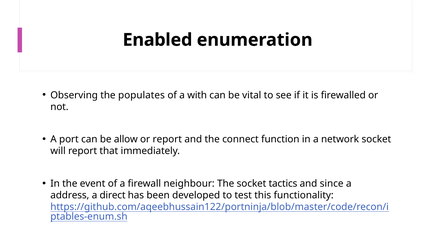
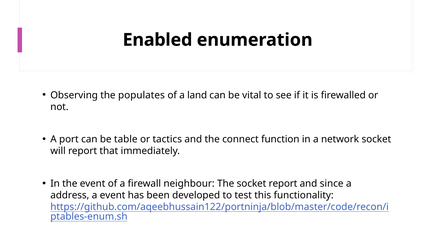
with: with -> land
allow: allow -> table
or report: report -> tactics
socket tactics: tactics -> report
a direct: direct -> event
